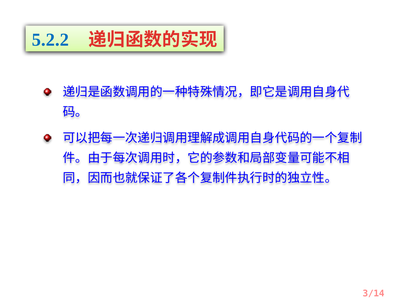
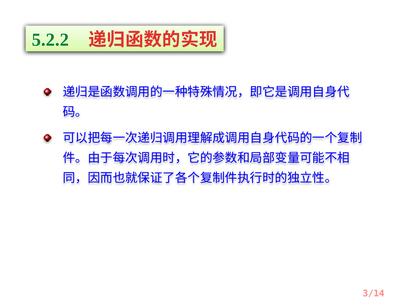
5.2.2 colour: blue -> green
